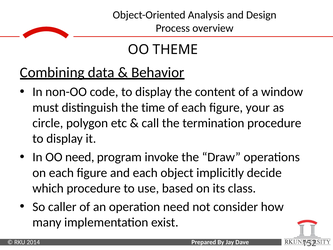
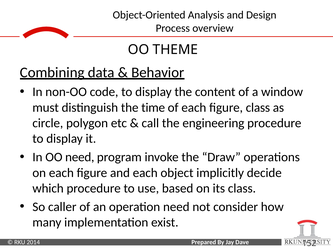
figure your: your -> class
termination: termination -> engineering
